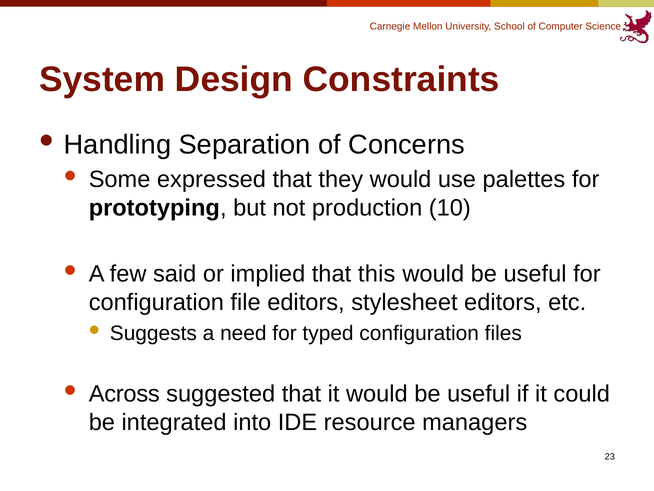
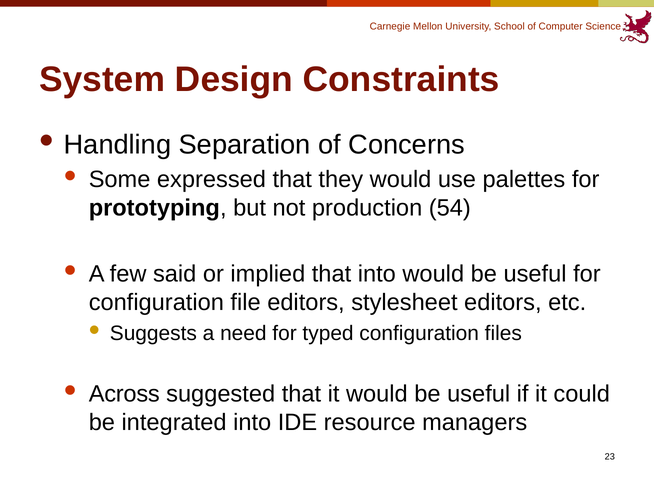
10: 10 -> 54
that this: this -> into
